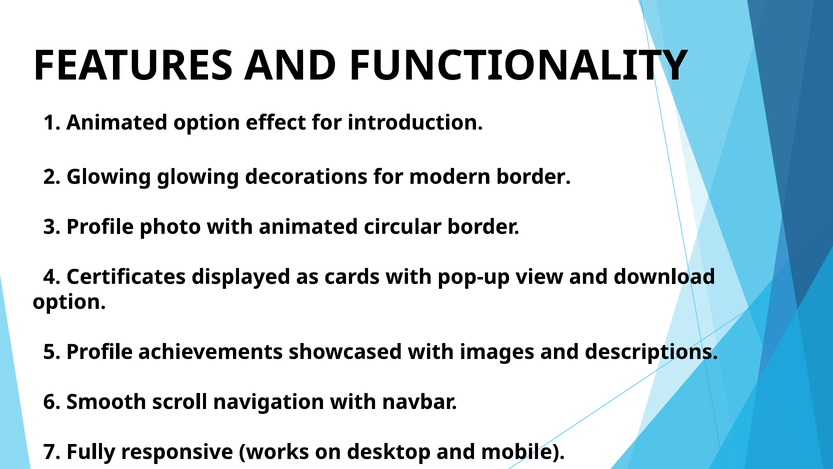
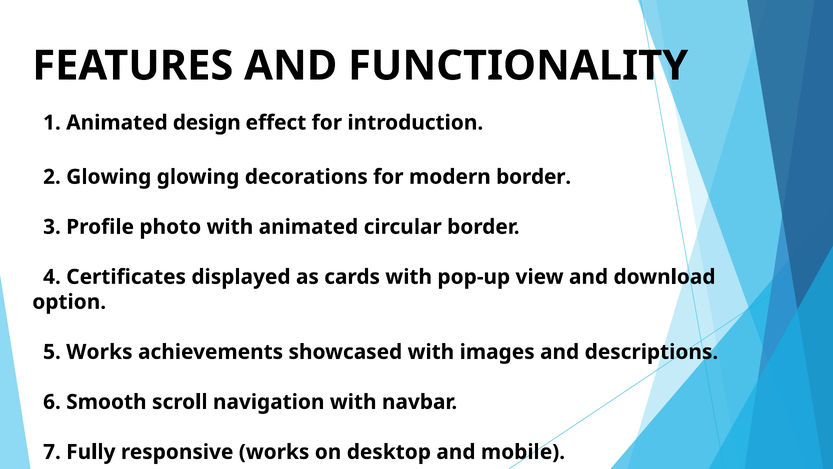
Animated option: option -> design
5 Profile: Profile -> Works
